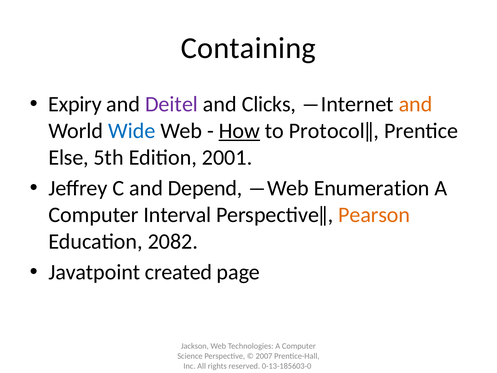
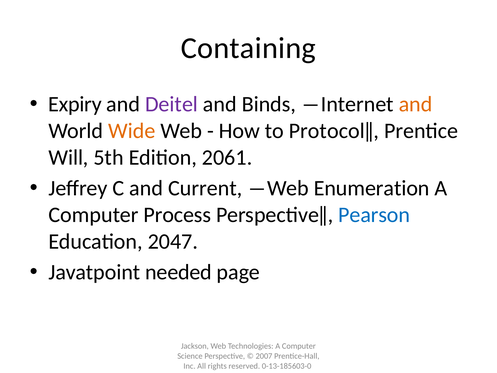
Clicks: Clicks -> Binds
Wide colour: blue -> orange
How underline: present -> none
Else: Else -> Will
2001: 2001 -> 2061
Depend: Depend -> Current
Interval: Interval -> Process
Pearson colour: orange -> blue
2082: 2082 -> 2047
created: created -> needed
